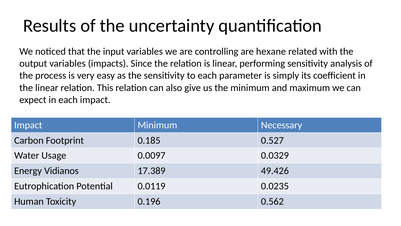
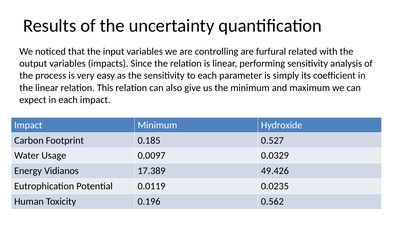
hexane: hexane -> furfural
Necessary: Necessary -> Hydroxide
